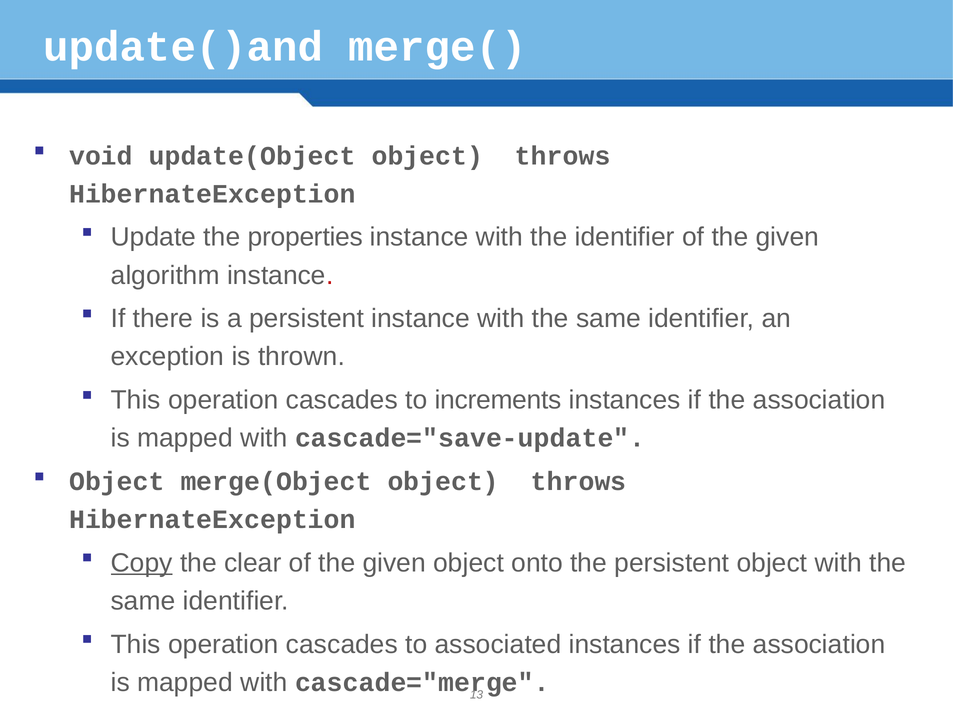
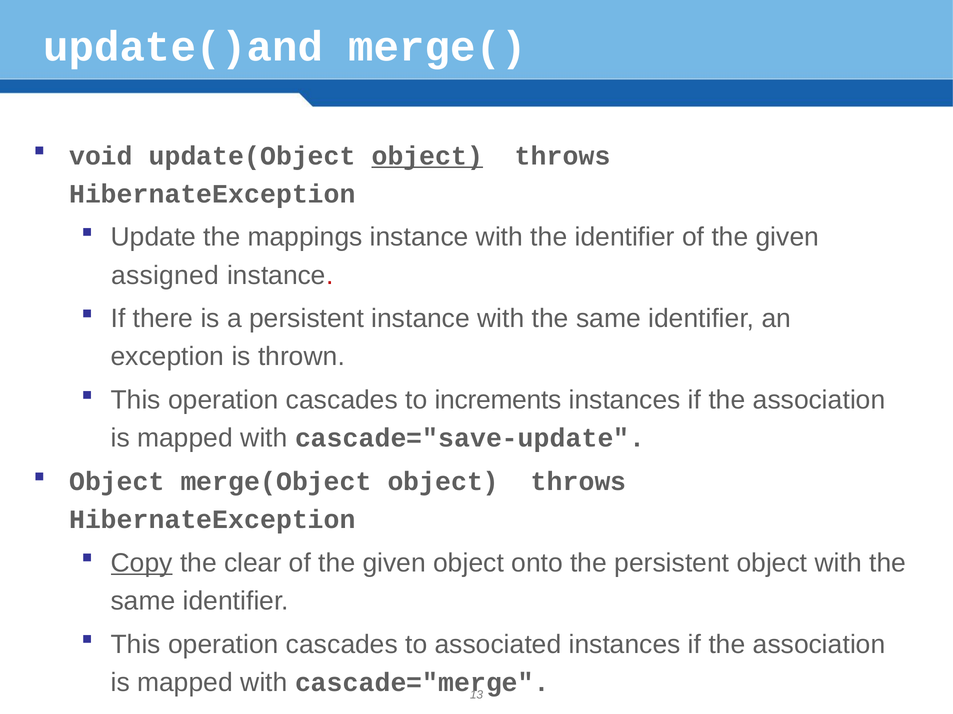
object at (427, 156) underline: none -> present
properties: properties -> mappings
algorithm: algorithm -> assigned
